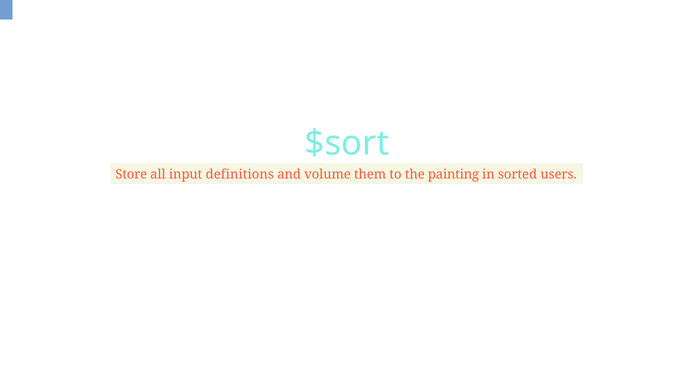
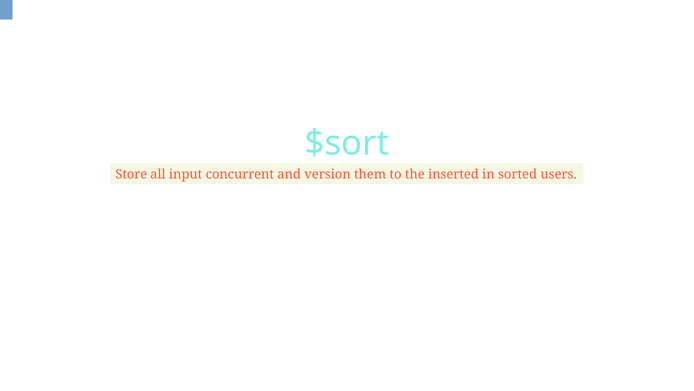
definitions: definitions -> concurrent
volume: volume -> version
painting: painting -> inserted
